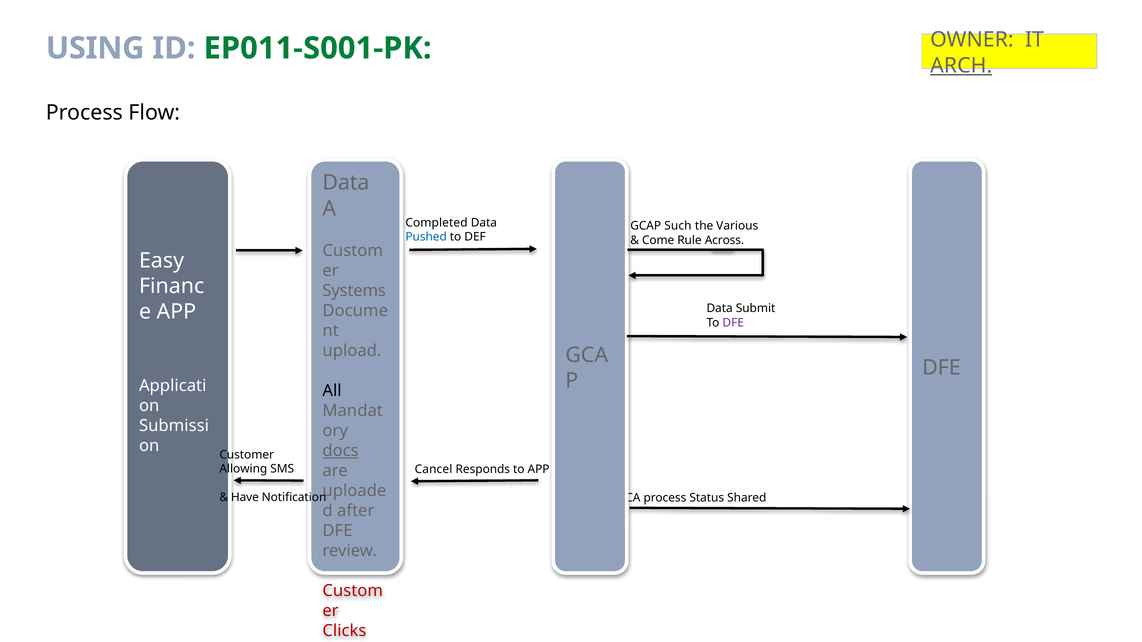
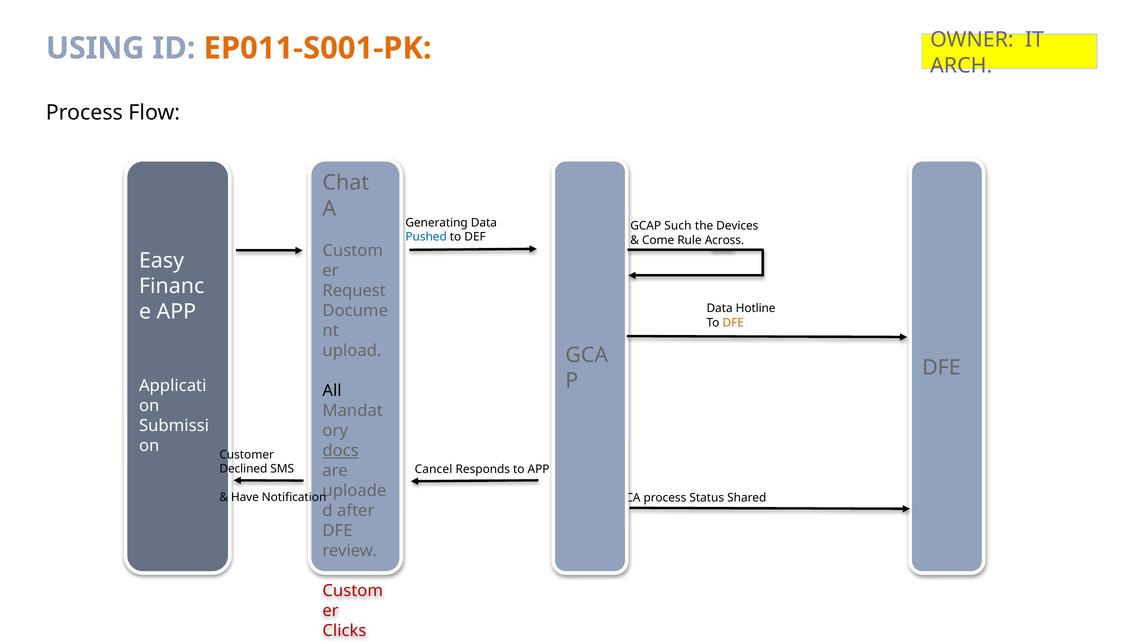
EP011-S001-PK colour: green -> orange
ARCH underline: present -> none
Data at (346, 183): Data -> Chat
Completed: Completed -> Generating
Various: Various -> Devices
Systems: Systems -> Request
Data Submit: Submit -> Hotline
DFE at (733, 323) colour: purple -> orange
Allowing: Allowing -> Declined
